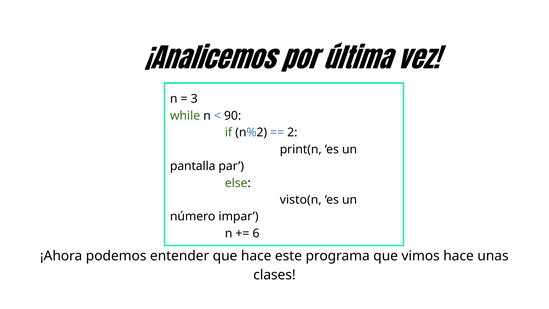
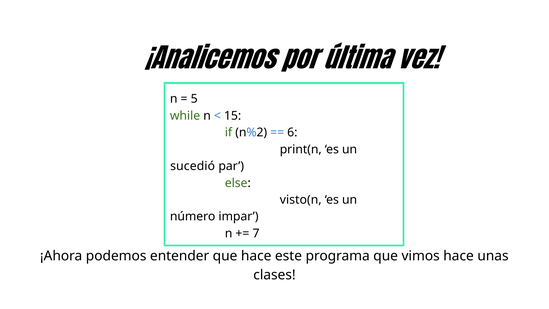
3: 3 -> 5
90: 90 -> 15
2: 2 -> 6
pantalla: pantalla -> sucedió
6: 6 -> 7
